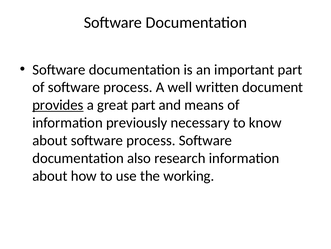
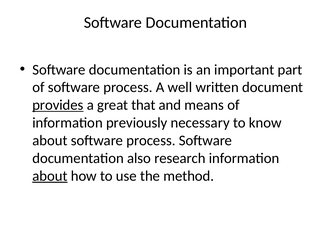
great part: part -> that
about at (50, 175) underline: none -> present
working: working -> method
